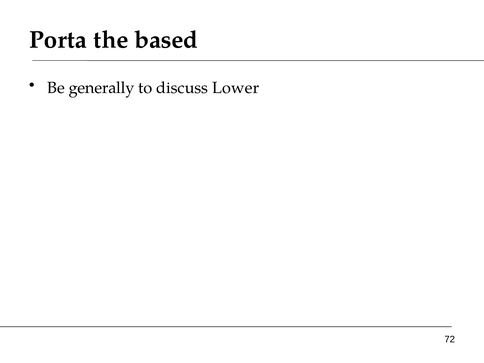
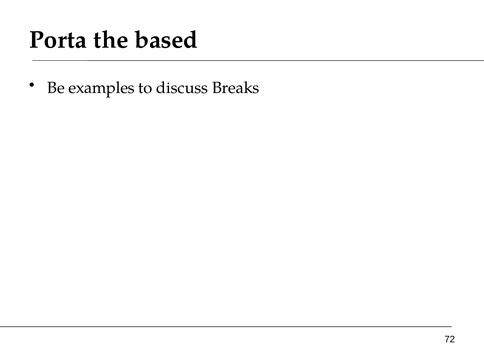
generally: generally -> examples
Lower: Lower -> Breaks
